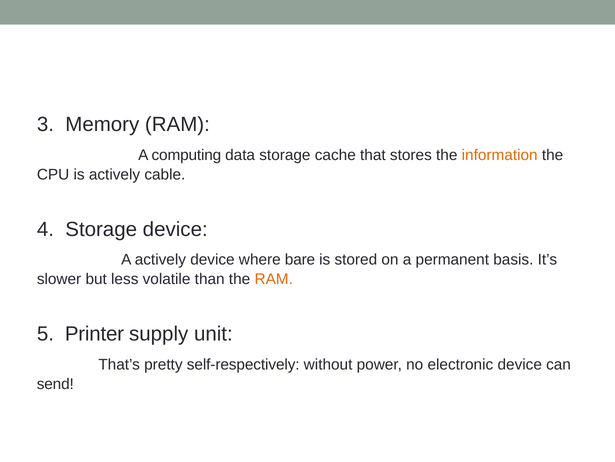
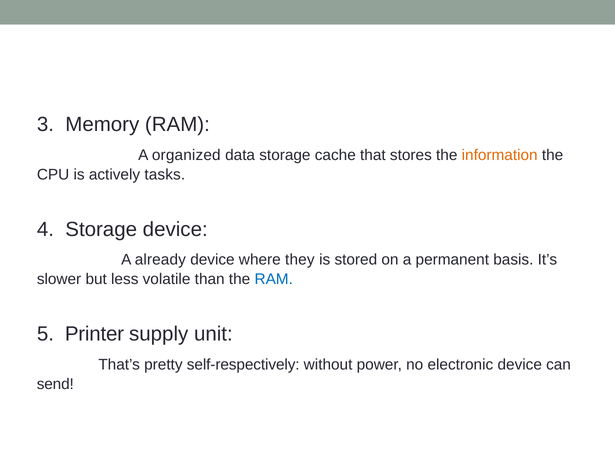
computing: computing -> organized
cable: cable -> tasks
A actively: actively -> already
bare: bare -> they
RAM at (274, 279) colour: orange -> blue
